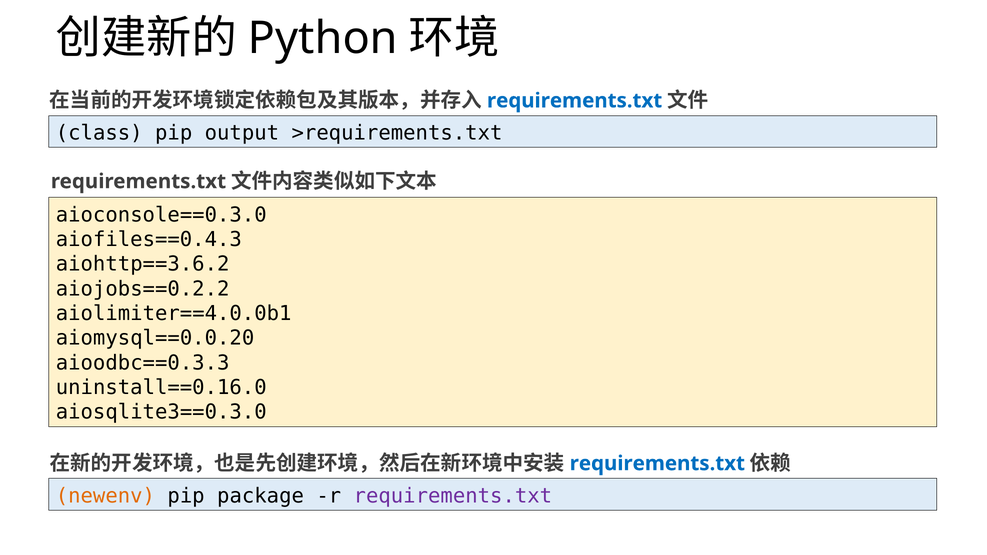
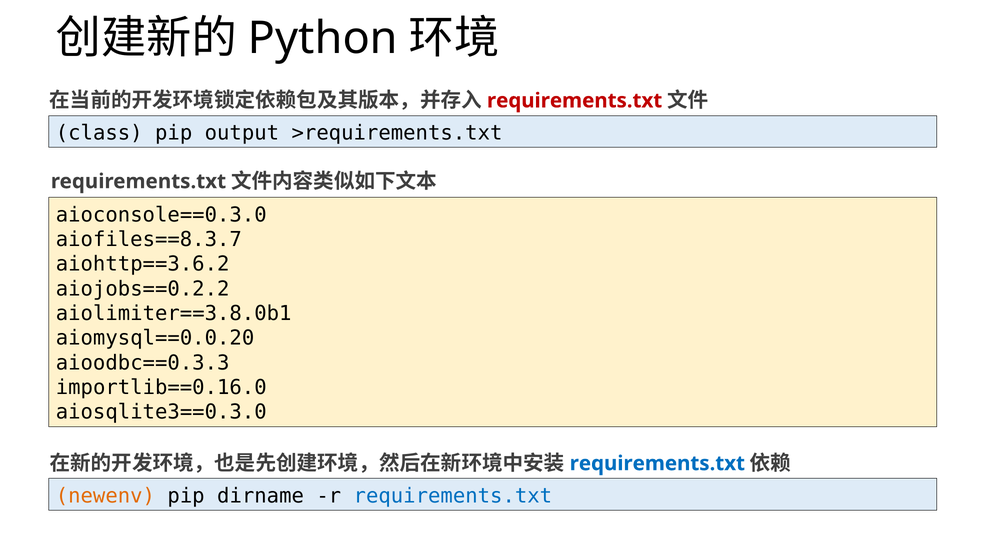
requirements.txt at (575, 101) colour: blue -> red
aiofiles==0.4.3: aiofiles==0.4.3 -> aiofiles==8.3.7
aiolimiter==4.0.0b1: aiolimiter==4.0.0b1 -> aiolimiter==3.8.0b1
uninstall==0.16.0: uninstall==0.16.0 -> importlib==0.16.0
package: package -> dirname
requirements.txt at (453, 496) colour: purple -> blue
